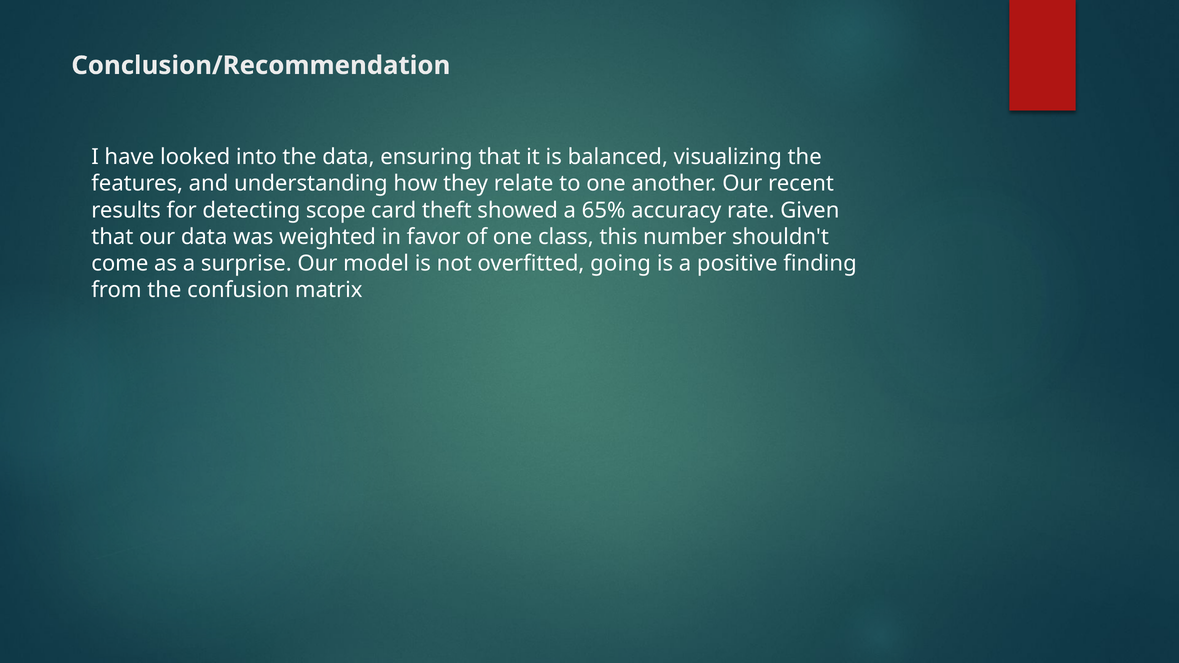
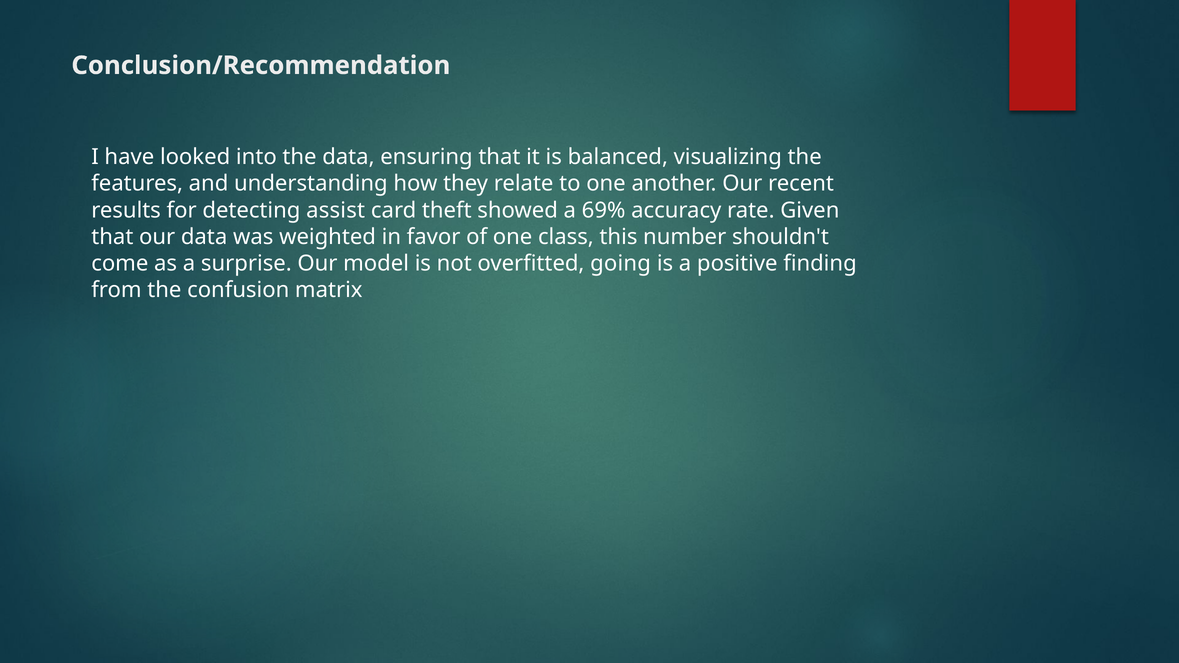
scope: scope -> assist
65%: 65% -> 69%
